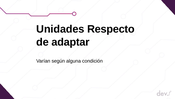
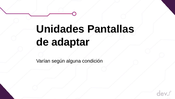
Respecto: Respecto -> Pantallas
